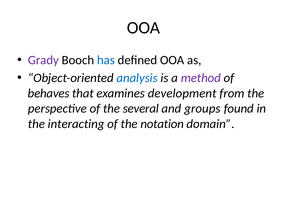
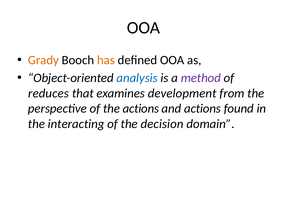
Grady colour: purple -> orange
has colour: blue -> orange
behaves: behaves -> reduces
the several: several -> actions
and groups: groups -> actions
notation: notation -> decision
